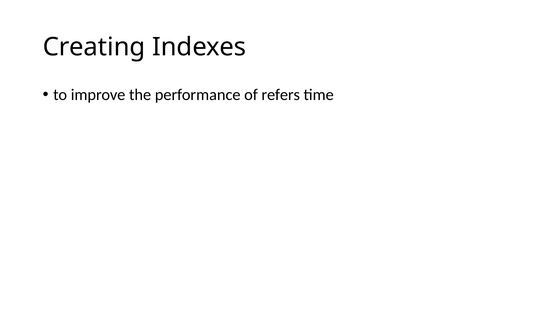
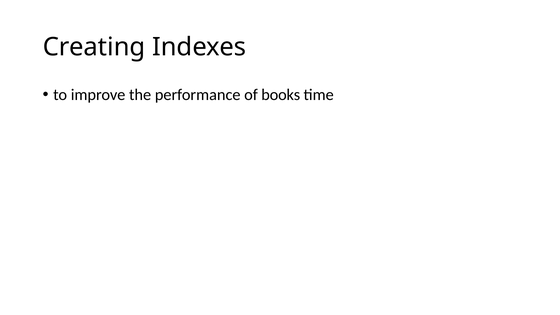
refers: refers -> books
